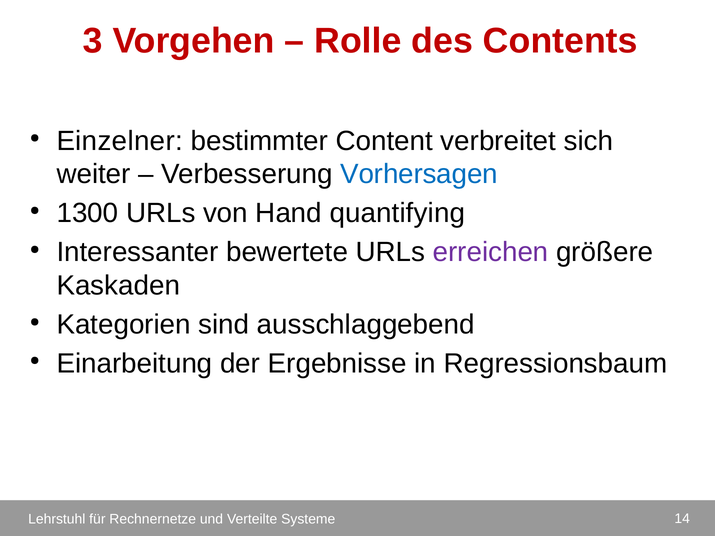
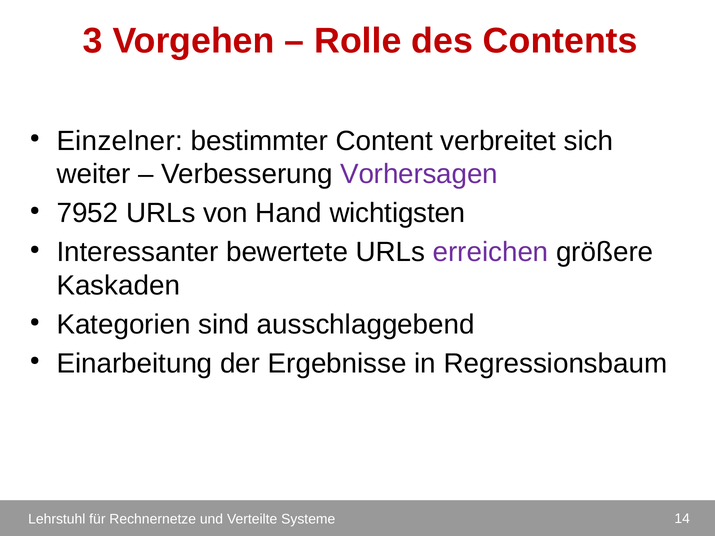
Vorhersagen colour: blue -> purple
1300: 1300 -> 7952
quantifying: quantifying -> wichtigsten
